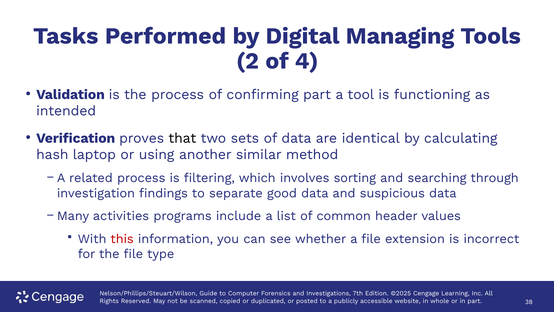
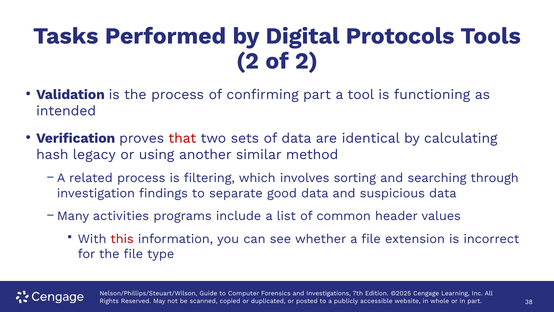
Managing: Managing -> Protocols
of 4: 4 -> 2
that colour: black -> red
laptop: laptop -> legacy
